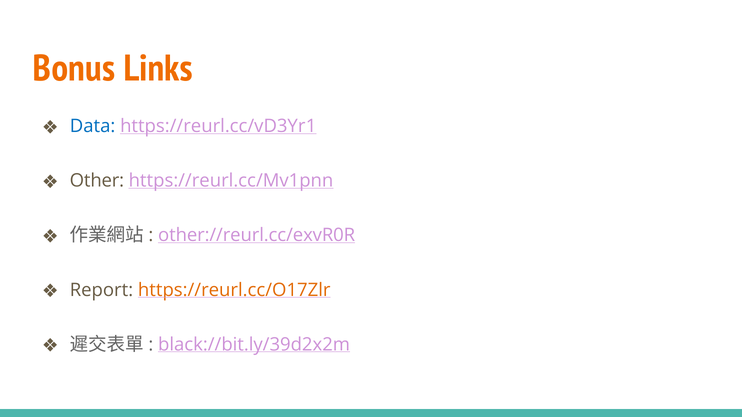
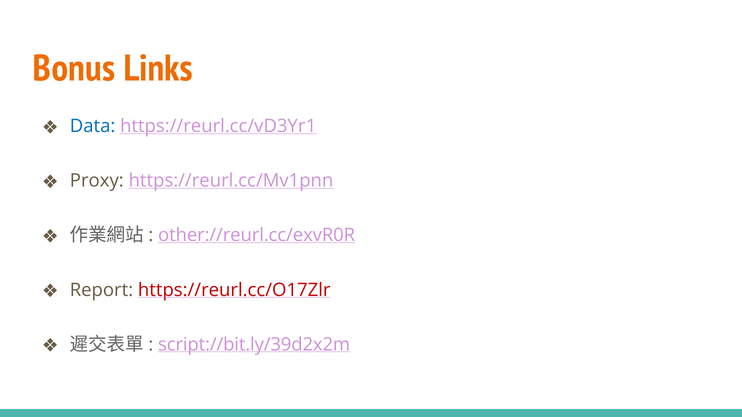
Other: Other -> Proxy
https://reurl.cc/O17Zlr colour: orange -> red
black://bit.ly/39d2x2m: black://bit.ly/39d2x2m -> script://bit.ly/39d2x2m
